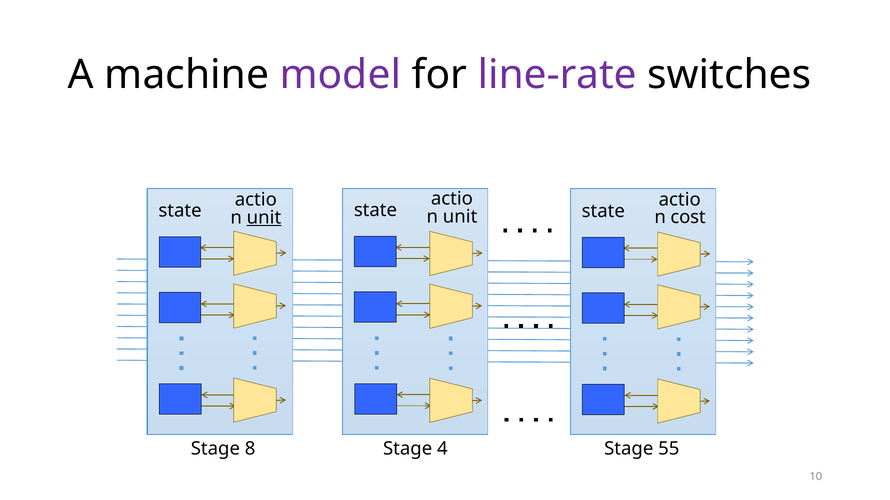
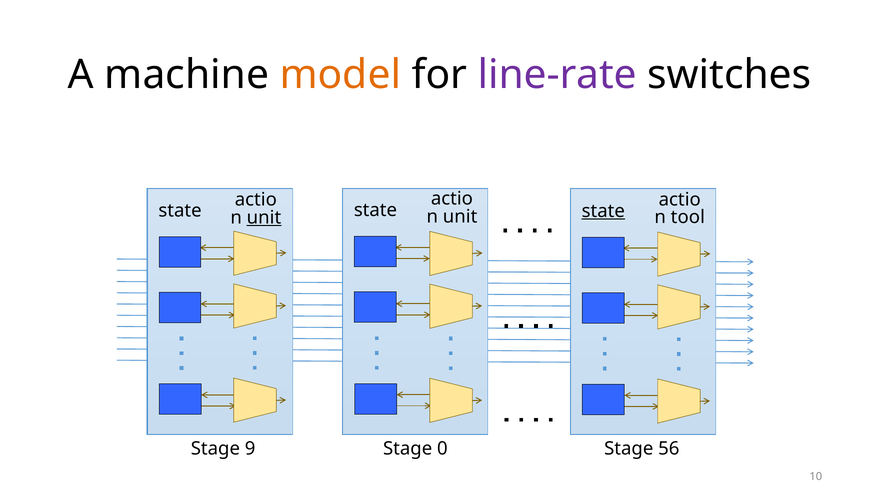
model colour: purple -> orange
state at (603, 211) underline: none -> present
cost: cost -> tool
8: 8 -> 9
4: 4 -> 0
55: 55 -> 56
